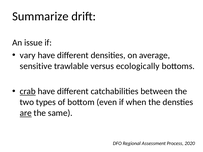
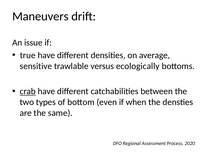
Summarize: Summarize -> Maneuvers
vary: vary -> true
are underline: present -> none
